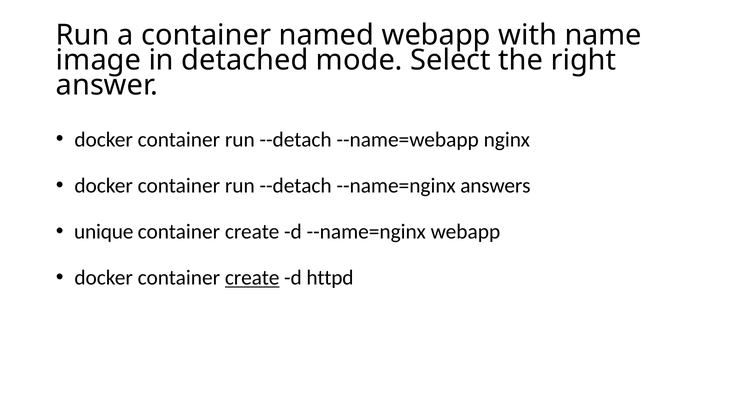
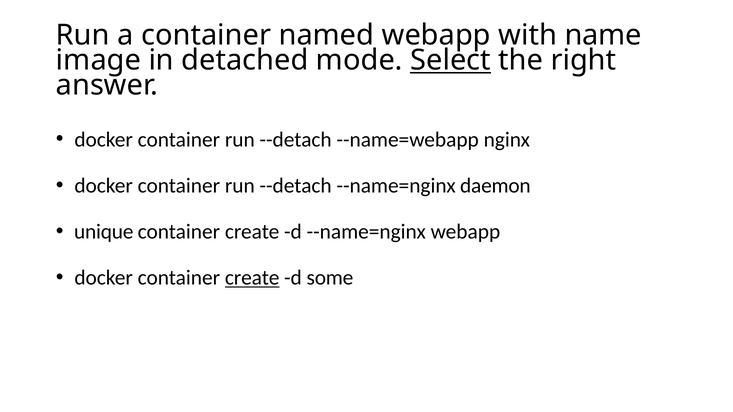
Select underline: none -> present
answers: answers -> daemon
httpd: httpd -> some
